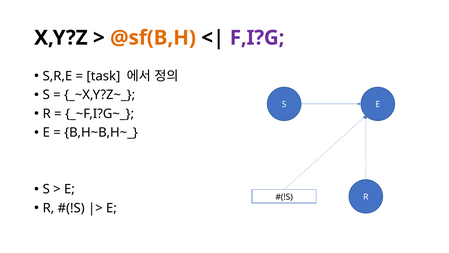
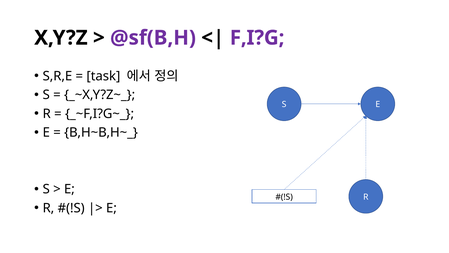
@sf(B,H colour: orange -> purple
